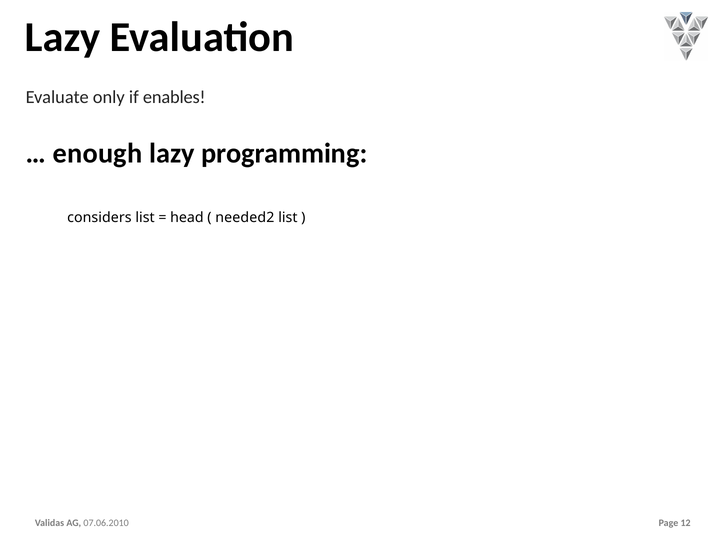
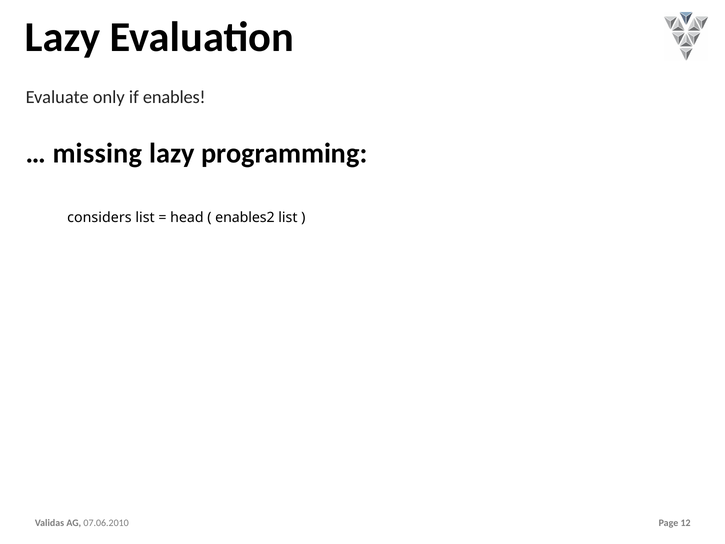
enough: enough -> missing
needed2: needed2 -> enables2
